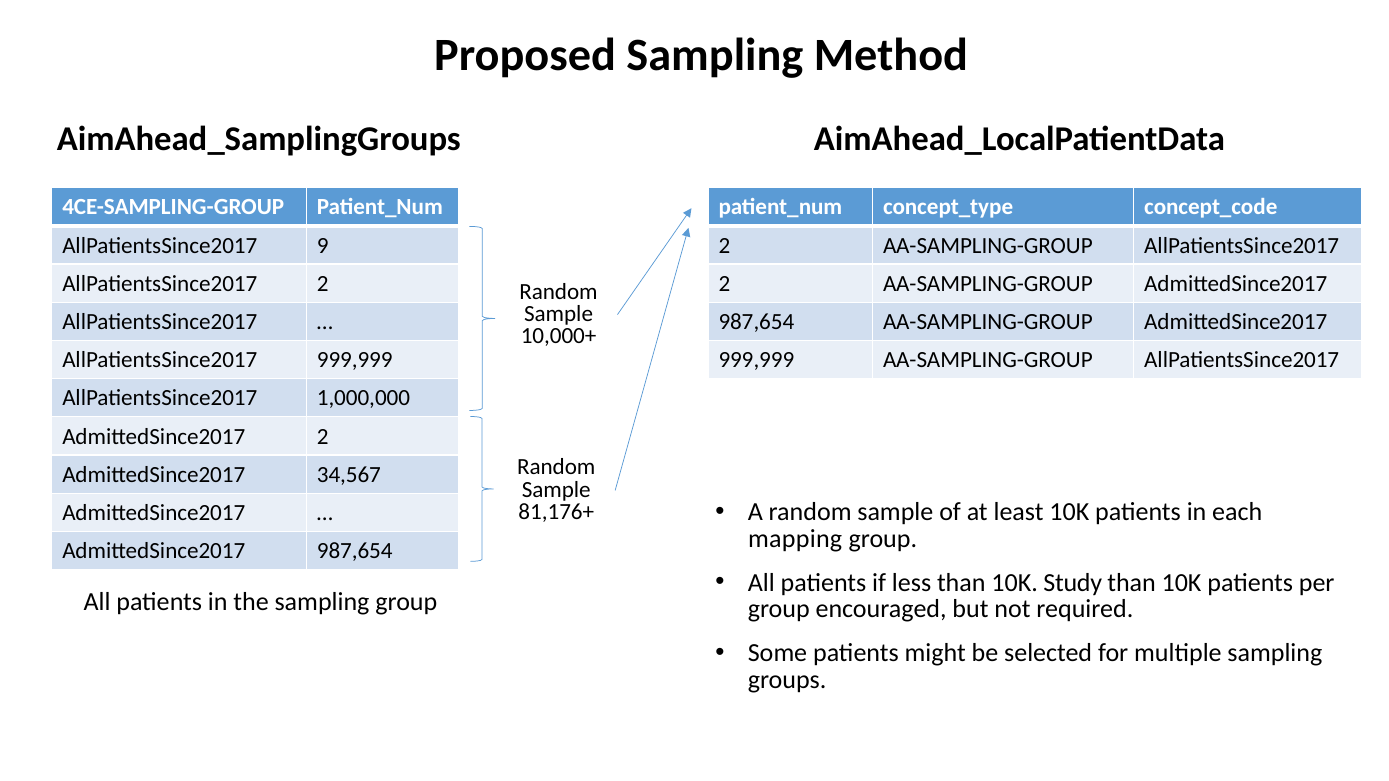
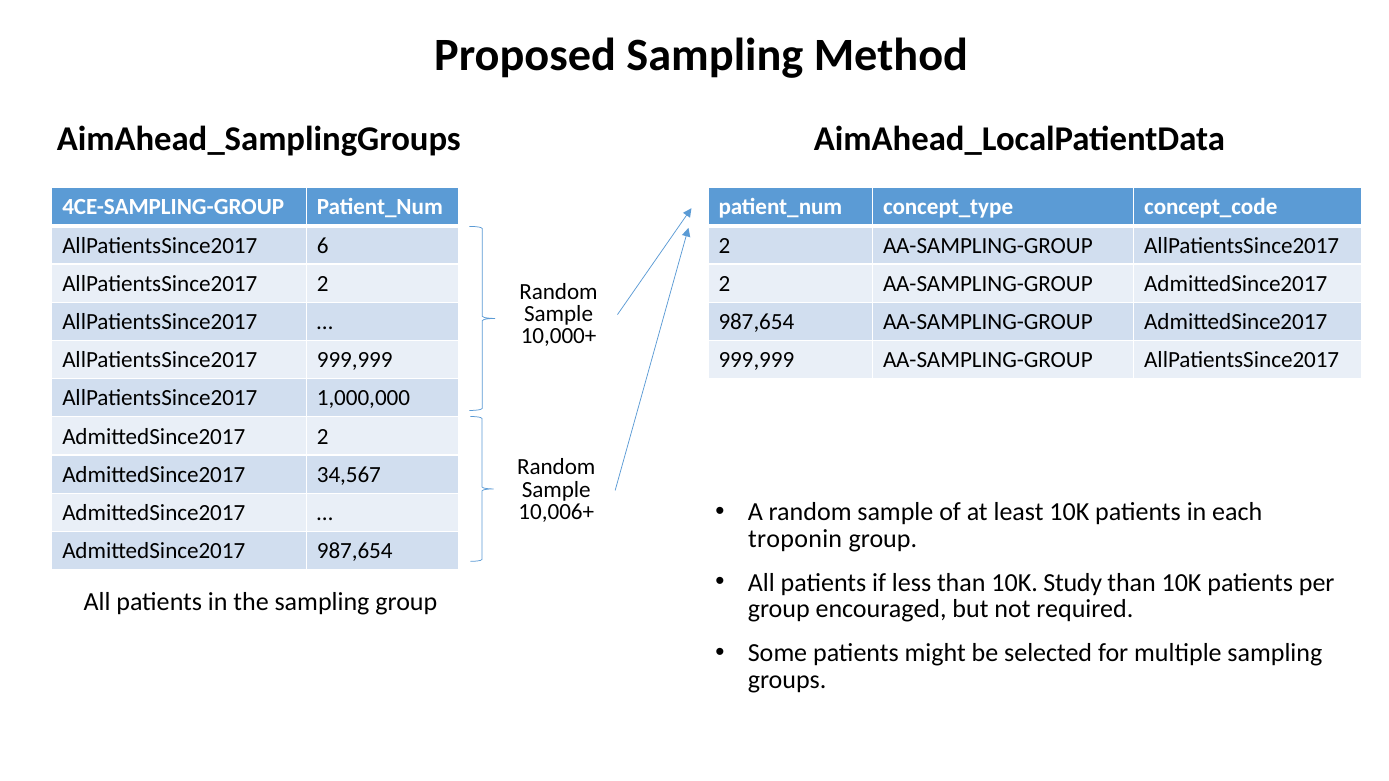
9: 9 -> 6
81,176+: 81,176+ -> 10,006+
mapping: mapping -> troponin
